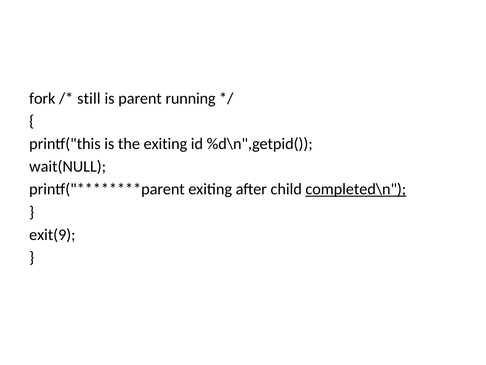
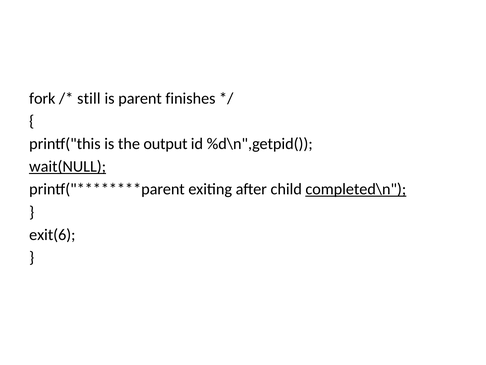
running: running -> finishes
the exiting: exiting -> output
wait(NULL underline: none -> present
exit(9: exit(9 -> exit(6
